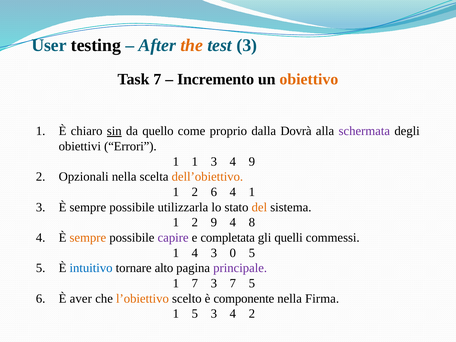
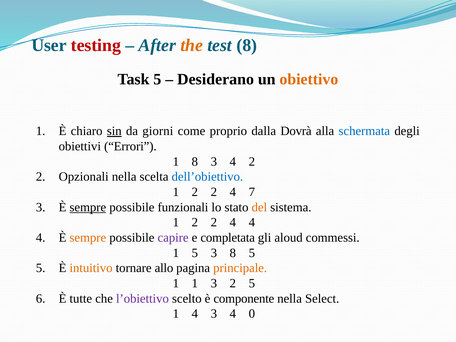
testing colour: black -> red
test 3: 3 -> 8
Task 7: 7 -> 5
Incremento: Incremento -> Desiderano
quello: quello -> giorni
schermata colour: purple -> blue
1 1: 1 -> 8
4 9: 9 -> 2
dell’obiettivo colour: orange -> blue
6 at (214, 192): 6 -> 2
4 1: 1 -> 7
sempre at (88, 207) underline: none -> present
utilizzarla: utilizzarla -> funzionali
9 at (214, 222): 9 -> 2
8 at (252, 222): 8 -> 4
quelli: quelli -> aloud
1 4: 4 -> 5
3 0: 0 -> 8
intuitivo colour: blue -> orange
alto: alto -> allo
principale colour: purple -> orange
1 7: 7 -> 1
3 7: 7 -> 2
aver: aver -> tutte
l’obiettivo colour: orange -> purple
Firma: Firma -> Select
1 5: 5 -> 4
4 2: 2 -> 0
